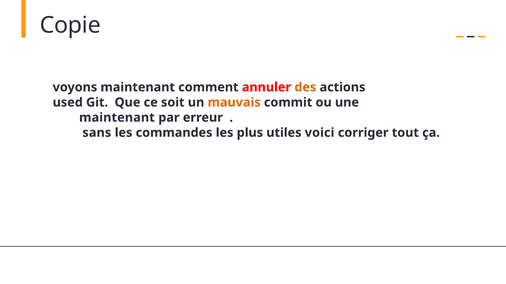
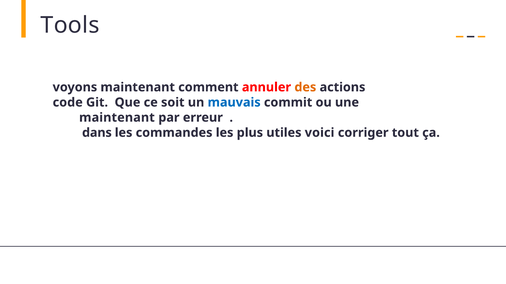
Copie: Copie -> Tools
used: used -> code
mauvais colour: orange -> blue
sans: sans -> dans
